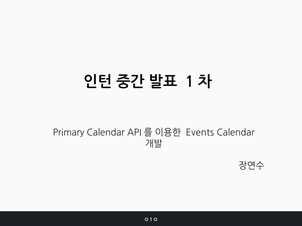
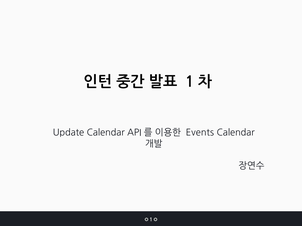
Primary: Primary -> Update
